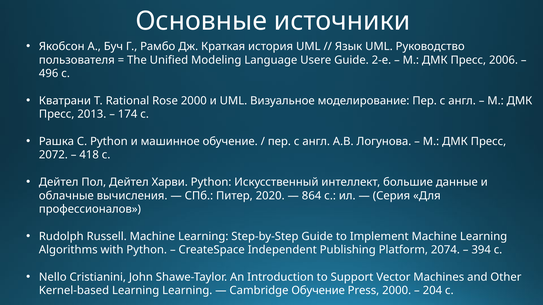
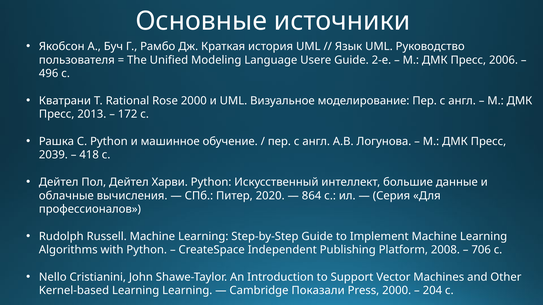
174: 174 -> 172
2072: 2072 -> 2039
2074: 2074 -> 2008
394: 394 -> 706
Cambridge Обучение: Обучение -> Показали
